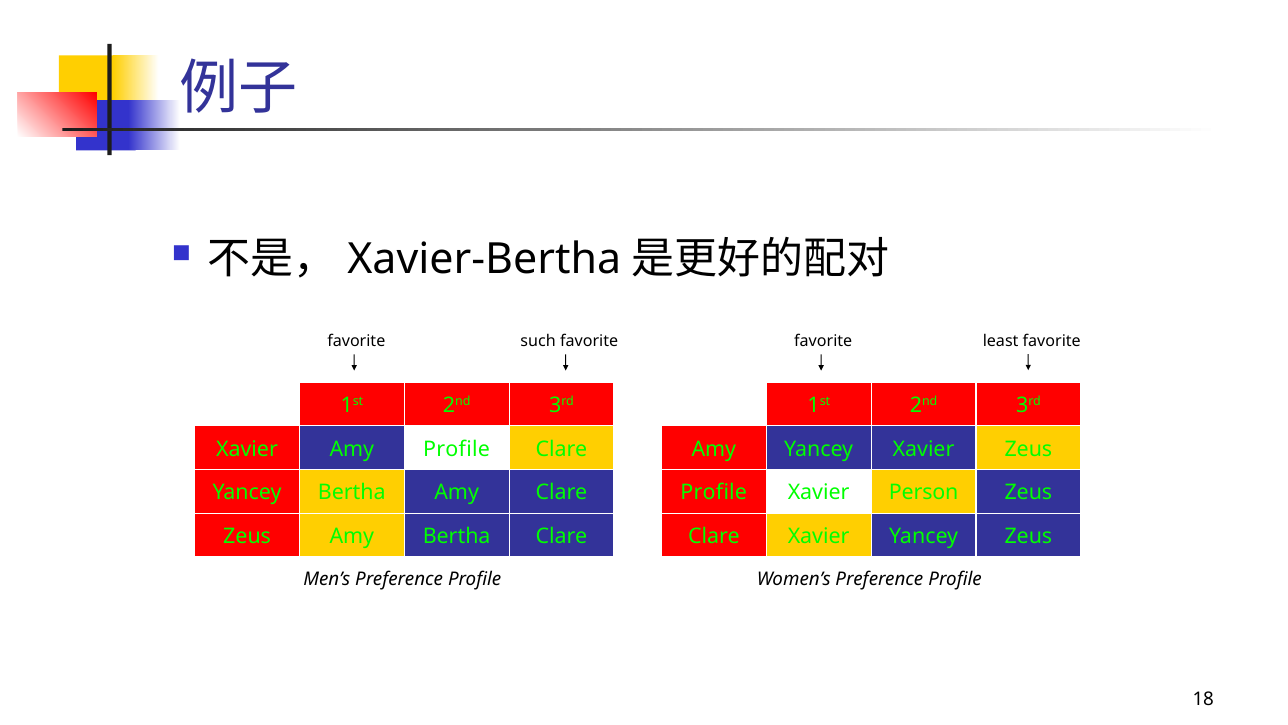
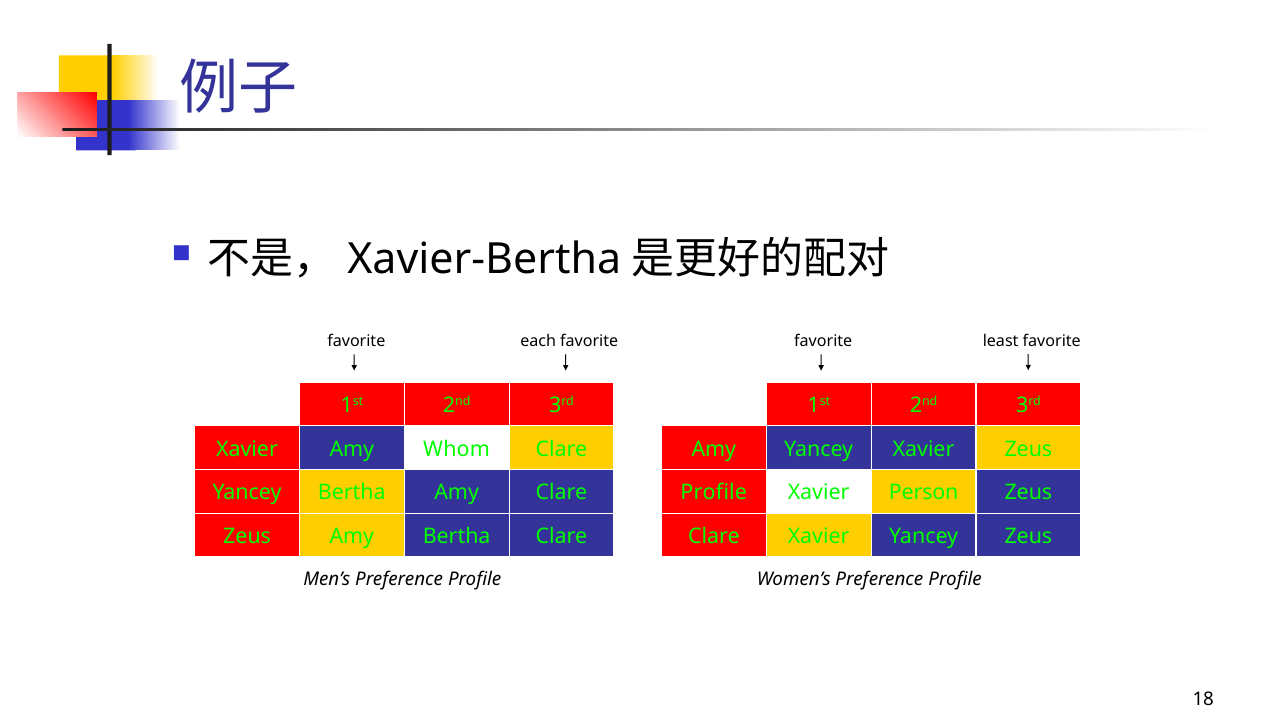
such: such -> each
Profile at (457, 449): Profile -> Whom
